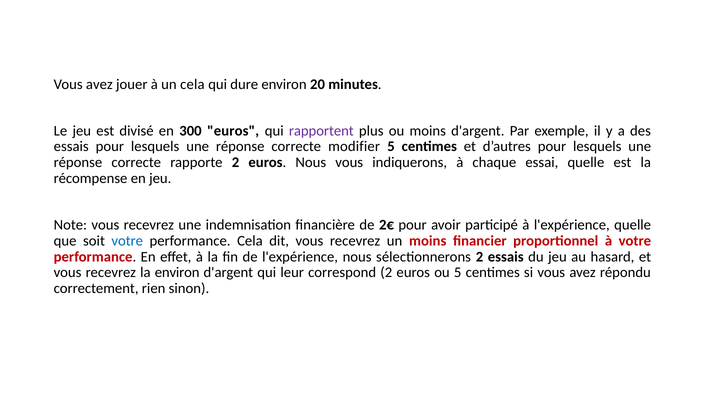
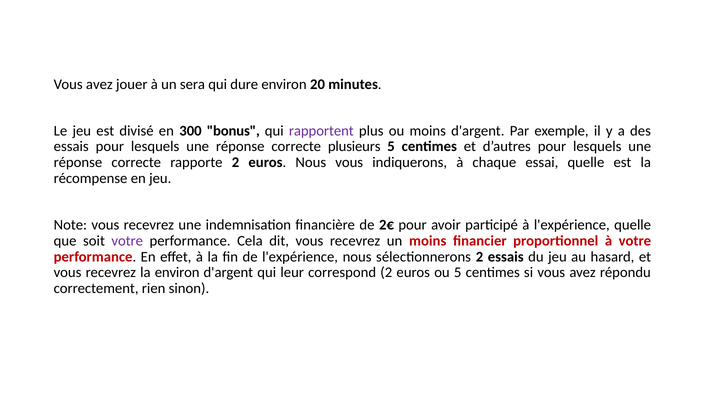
un cela: cela -> sera
300 euros: euros -> bonus
modifier: modifier -> plusieurs
votre at (127, 241) colour: blue -> purple
